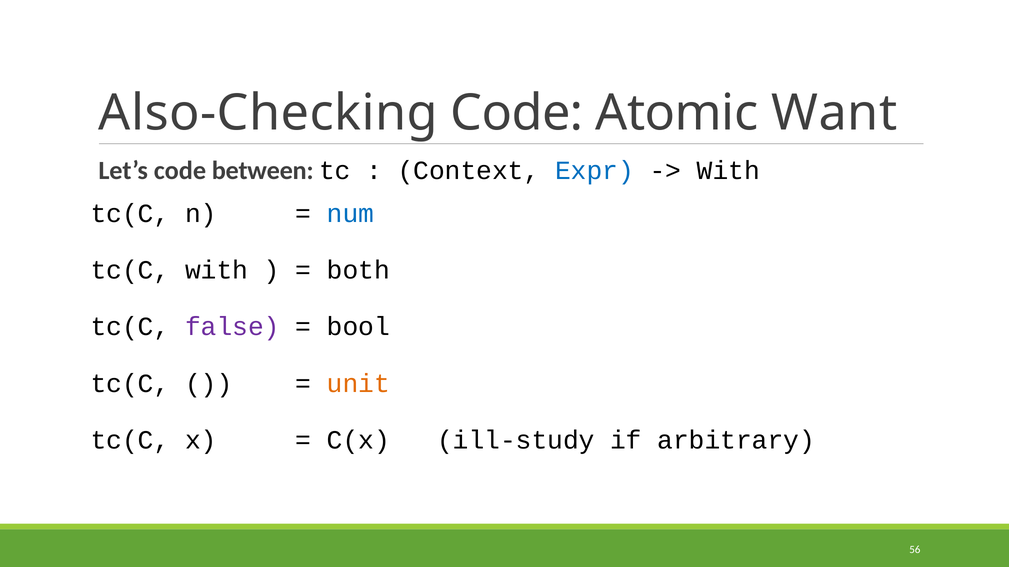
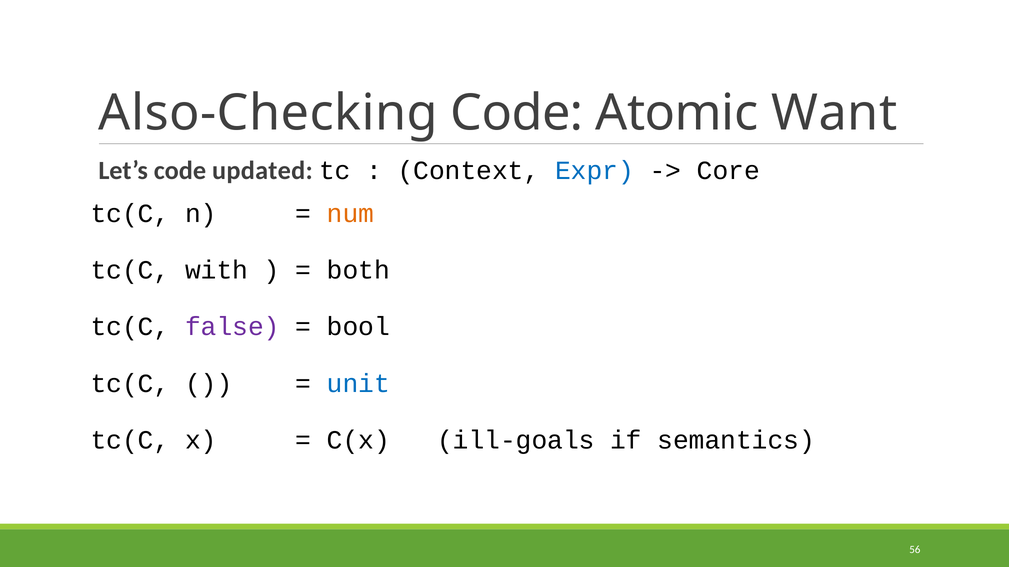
between: between -> updated
With at (728, 171): With -> Core
num colour: blue -> orange
unit colour: orange -> blue
ill-study: ill-study -> ill-goals
arbitrary: arbitrary -> semantics
